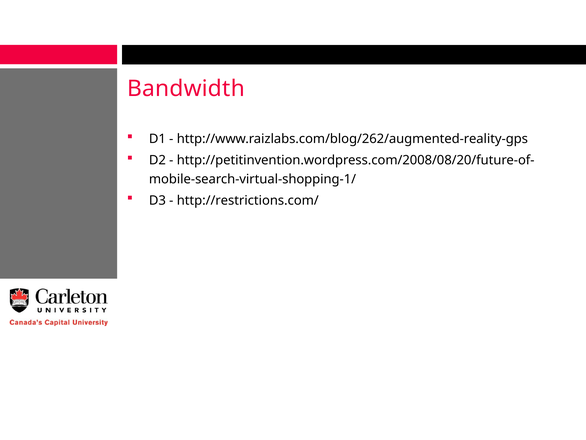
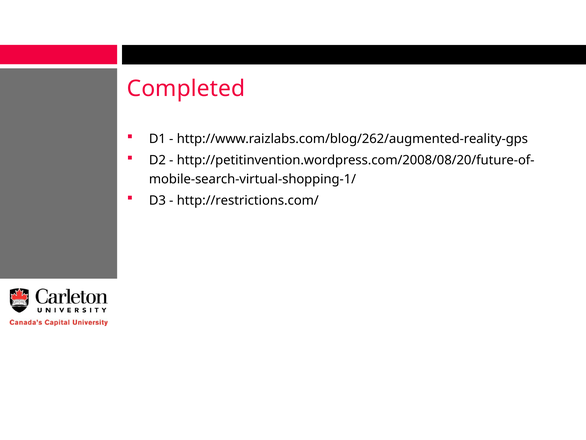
Bandwidth: Bandwidth -> Completed
